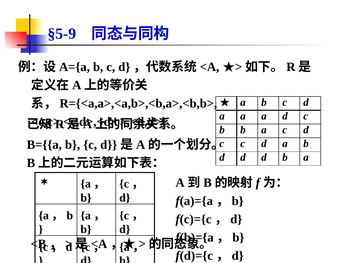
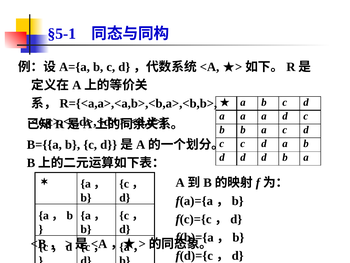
§5-9: §5-9 -> §5-1
